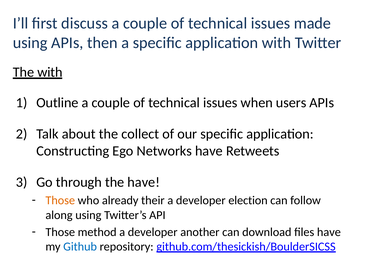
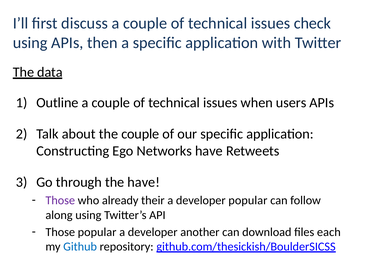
made: made -> check
The with: with -> data
the collect: collect -> couple
Those at (60, 200) colour: orange -> purple
developer election: election -> popular
Those method: method -> popular
files have: have -> each
